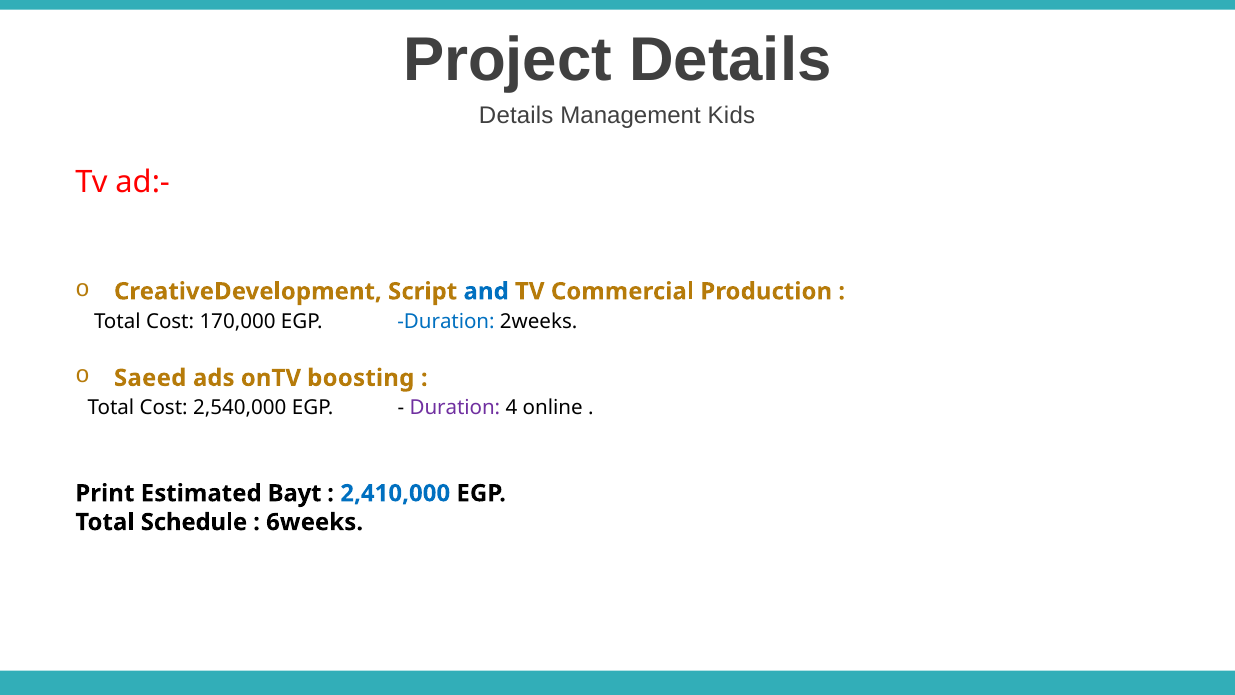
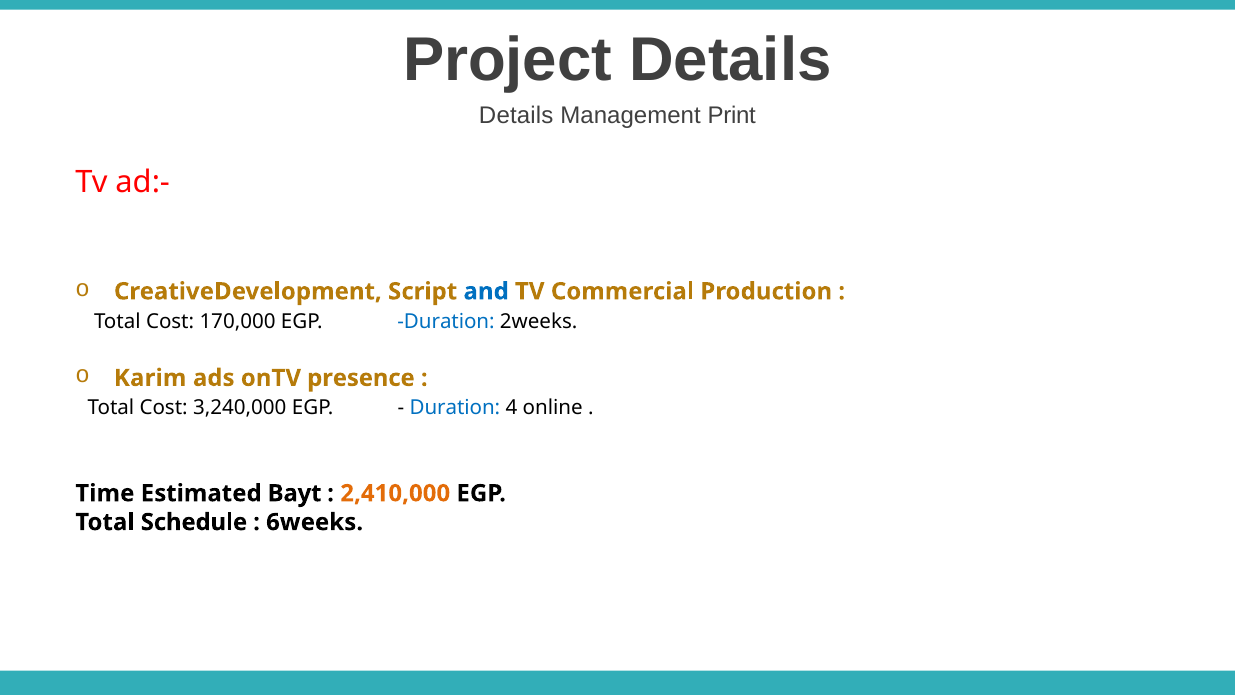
Kids: Kids -> Print
Saeed: Saeed -> Karim
boosting: boosting -> presence
2,540,000: 2,540,000 -> 3,240,000
Duration at (455, 408) colour: purple -> blue
Print: Print -> Time
2,410,000 colour: blue -> orange
